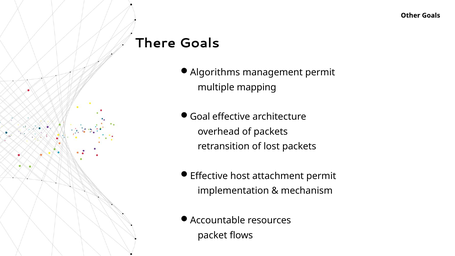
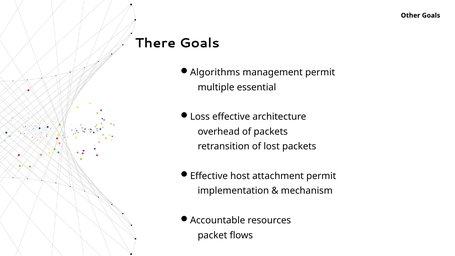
mapping: mapping -> essential
Goal: Goal -> Loss
